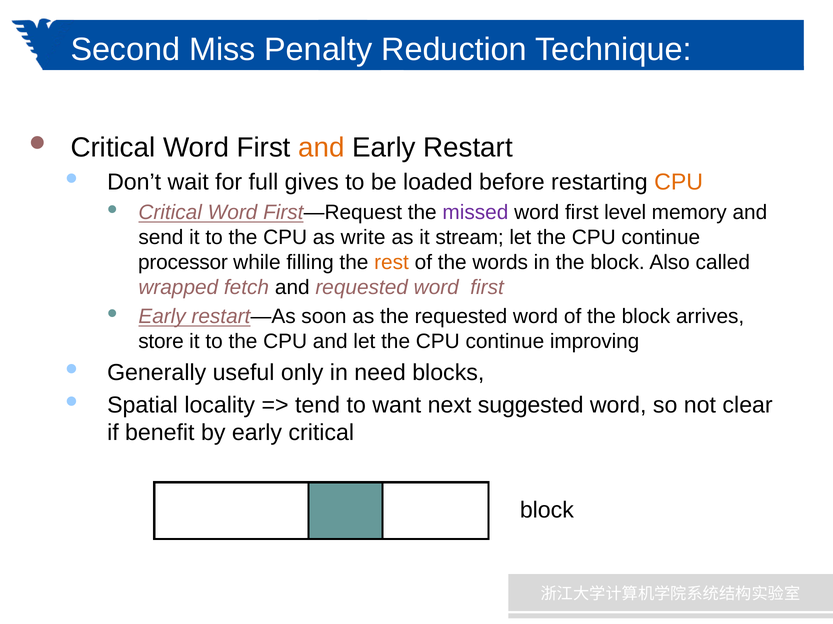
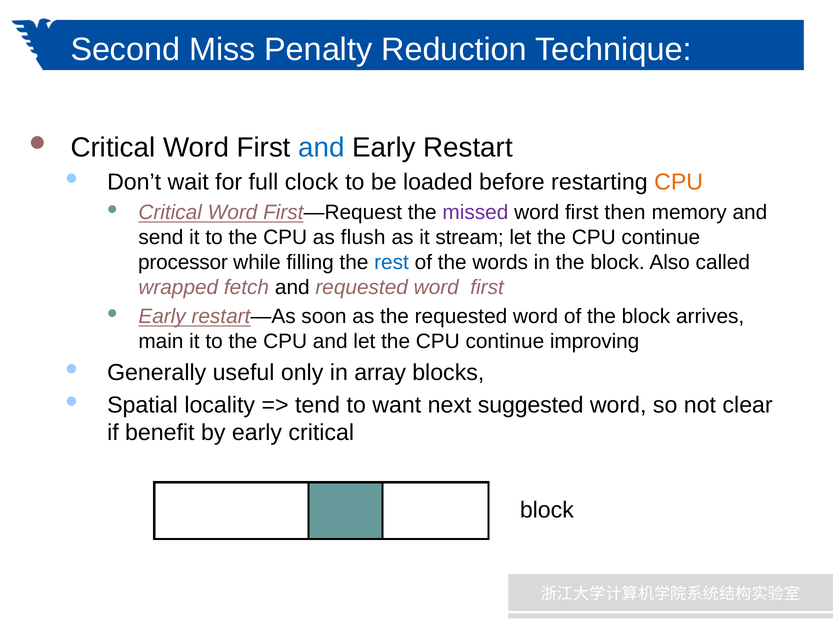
and at (321, 148) colour: orange -> blue
gives: gives -> clock
level: level -> then
write: write -> flush
rest colour: orange -> blue
store: store -> main
need: need -> array
